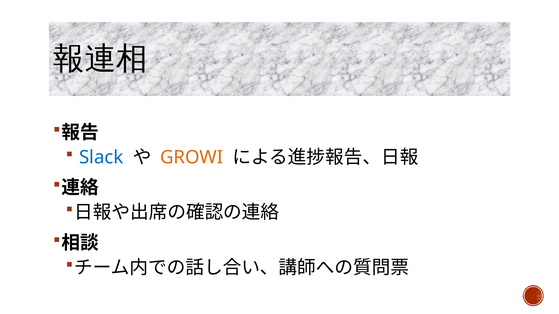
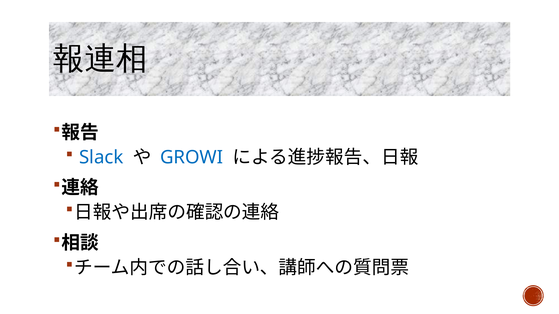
GROWI colour: orange -> blue
